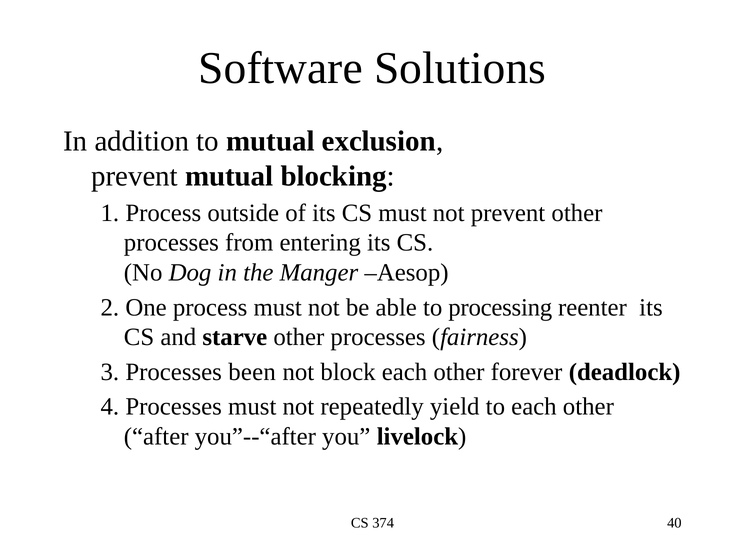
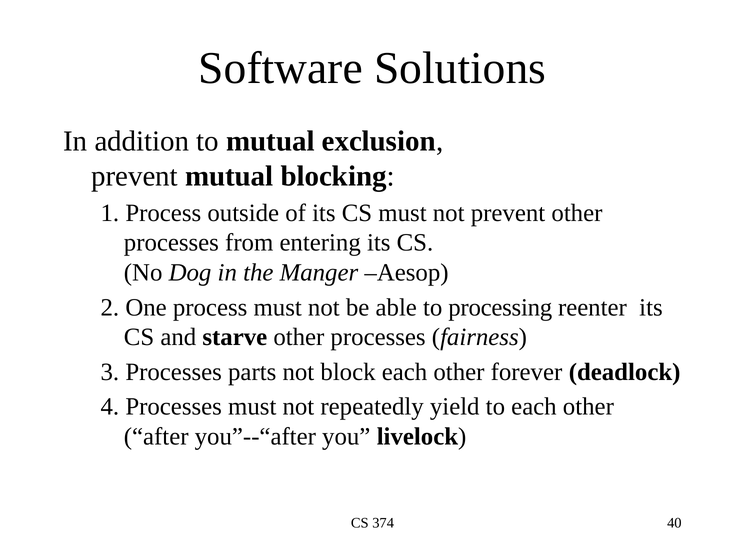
been: been -> parts
